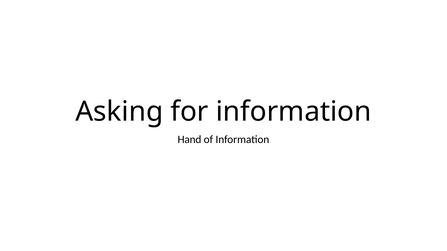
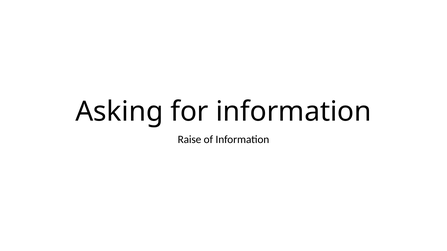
Hand: Hand -> Raise
